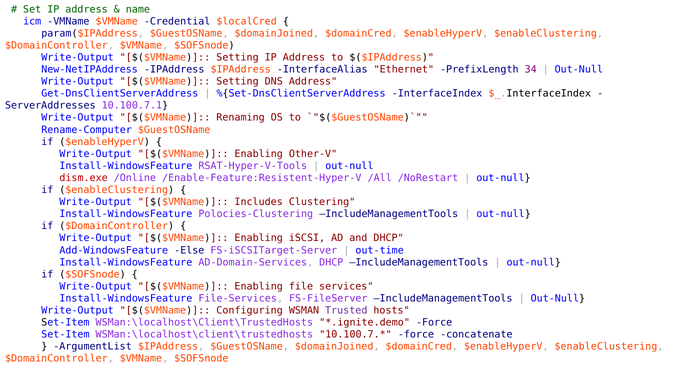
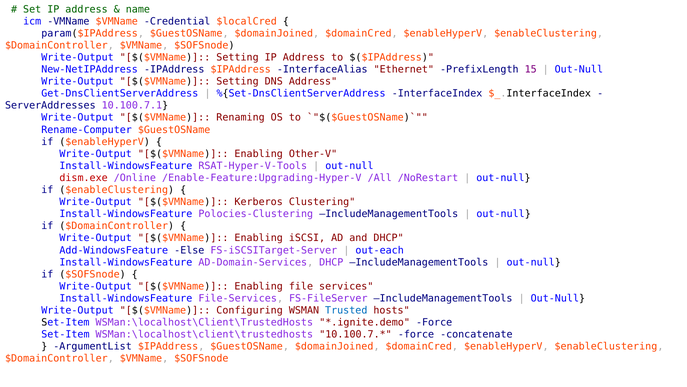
34: 34 -> 15
/Enable-Feature:Resistent-Hyper-V: /Enable-Feature:Resistent-Hyper-V -> /Enable-Feature:Upgrading-Hyper-V
Includes: Includes -> Kerberos
out-time: out-time -> out-each
Trusted colour: purple -> blue
